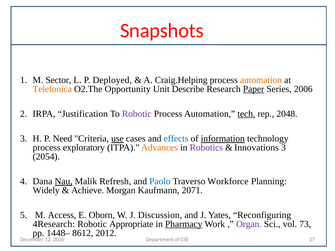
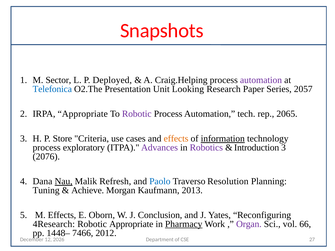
automation at (261, 80) colour: orange -> purple
Telefonica colour: orange -> blue
Opportunity: Opportunity -> Presentation
Describe: Describe -> Looking
Paper underline: present -> none
2006: 2006 -> 2057
IRPA Justification: Justification -> Appropriate
tech underline: present -> none
2048: 2048 -> 2065
Need: Need -> Store
use underline: present -> none
effects at (176, 139) colour: blue -> orange
Advances colour: orange -> purple
Innovations: Innovations -> Introduction
2054: 2054 -> 2076
Workforce: Workforce -> Resolution
Widely: Widely -> Tuning
2071: 2071 -> 2013
M Access: Access -> Effects
Discussion: Discussion -> Conclusion
73: 73 -> 66
8612: 8612 -> 7466
